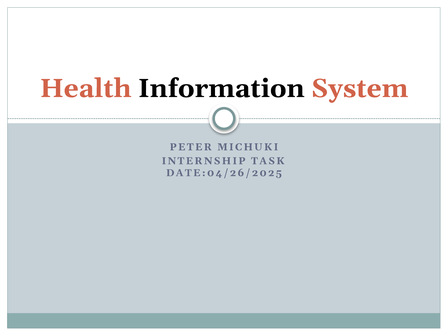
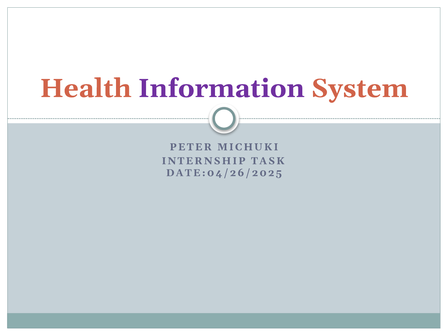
Information colour: black -> purple
